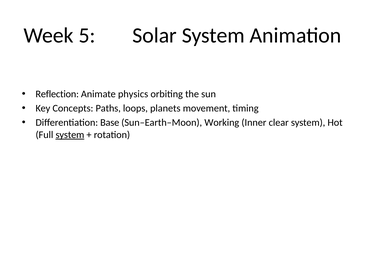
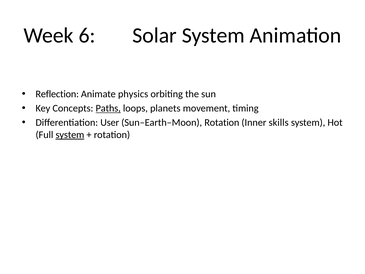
5: 5 -> 6
Paths underline: none -> present
Base: Base -> User
Sun–Earth–Moon Working: Working -> Rotation
clear: clear -> skills
